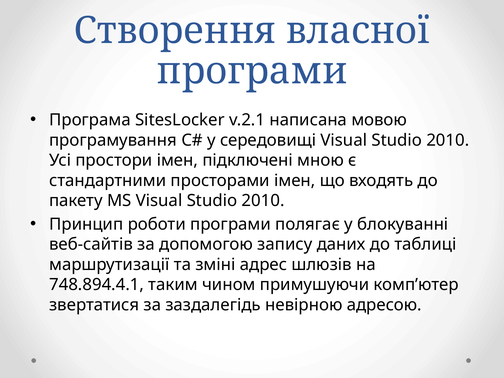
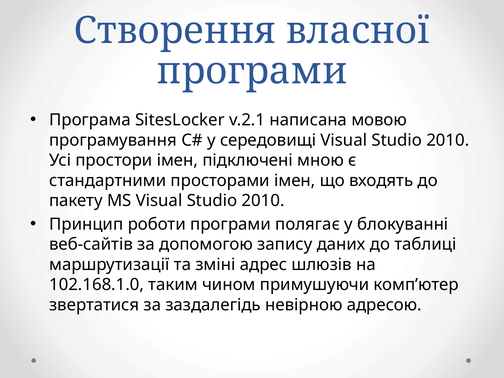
748.894.4.1: 748.894.4.1 -> 102.168.1.0
